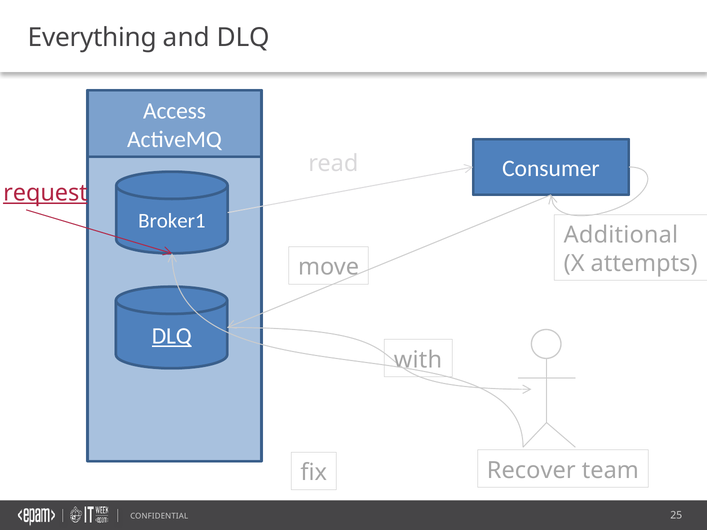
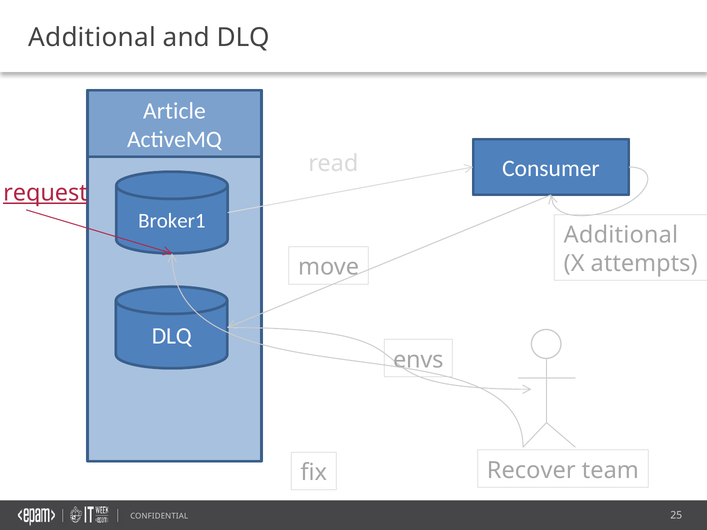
Everything at (92, 38): Everything -> Additional
Access: Access -> Article
DLQ at (172, 336) underline: present -> none
with: with -> envs
